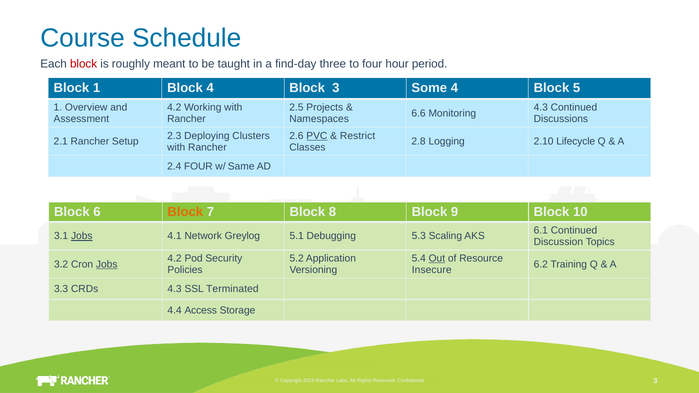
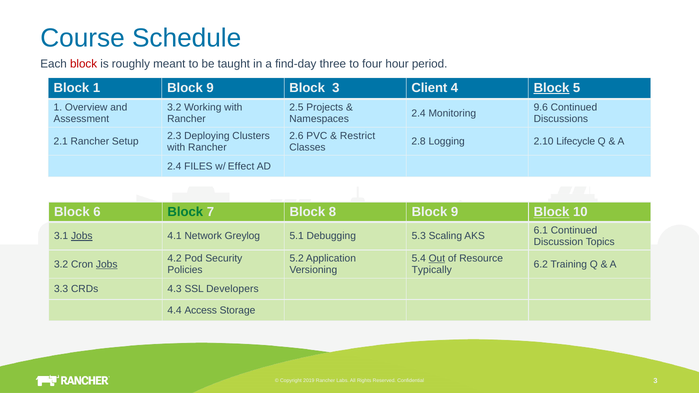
1 Block 4: 4 -> 9
Some: Some -> Client
Block at (551, 88) underline: none -> present
4.2 at (174, 108): 4.2 -> 3.2
4.3 at (541, 108): 4.3 -> 9.6
6.6 at (419, 113): 6.6 -> 2.4
PVC underline: present -> none
2.4 FOUR: FOUR -> FILES
Same: Same -> Effect
Block at (185, 212) colour: orange -> green
Block at (552, 212) underline: none -> present
Insecure: Insecure -> Typically
Terminated: Terminated -> Developers
